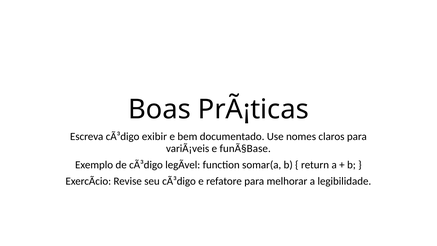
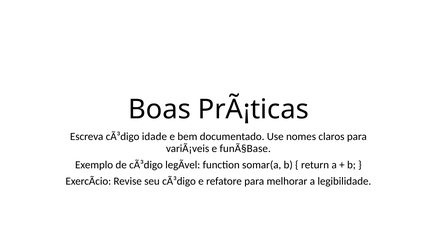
exibir: exibir -> idade
